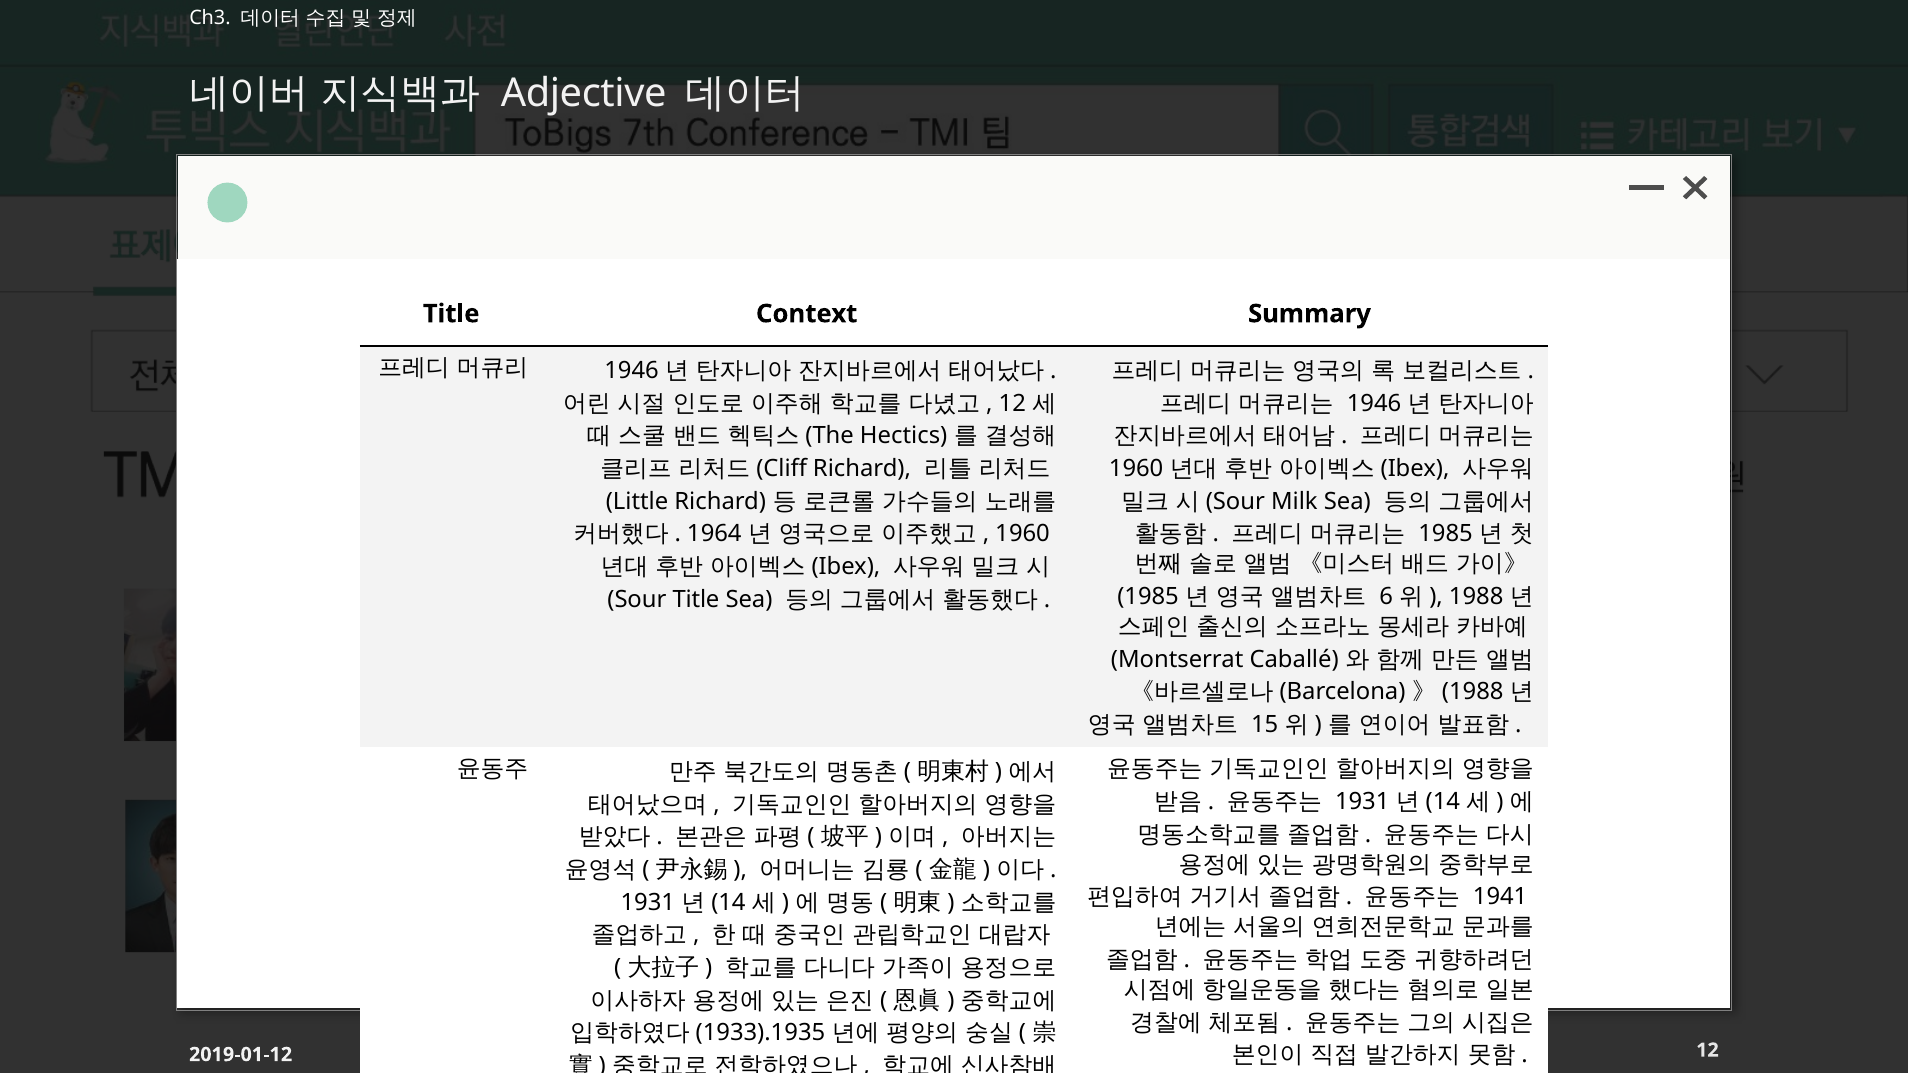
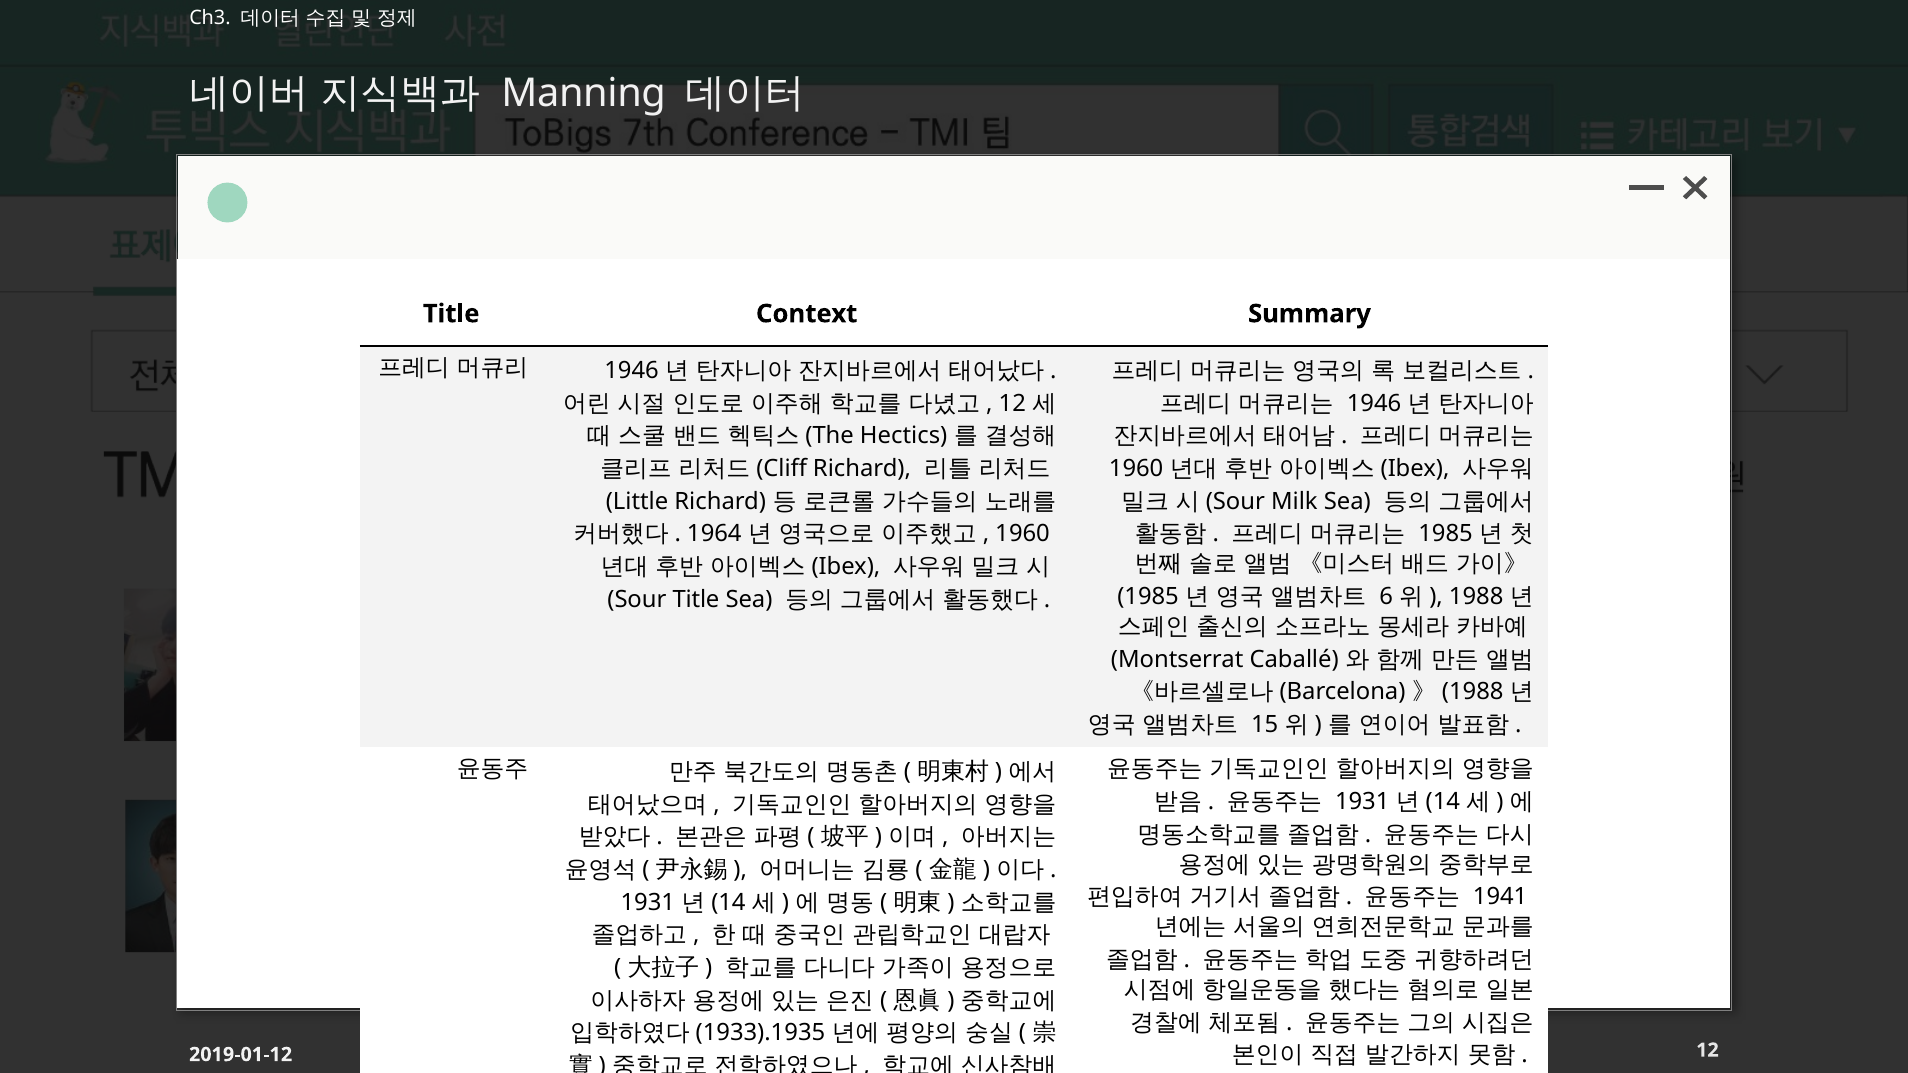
Adjective: Adjective -> Manning
